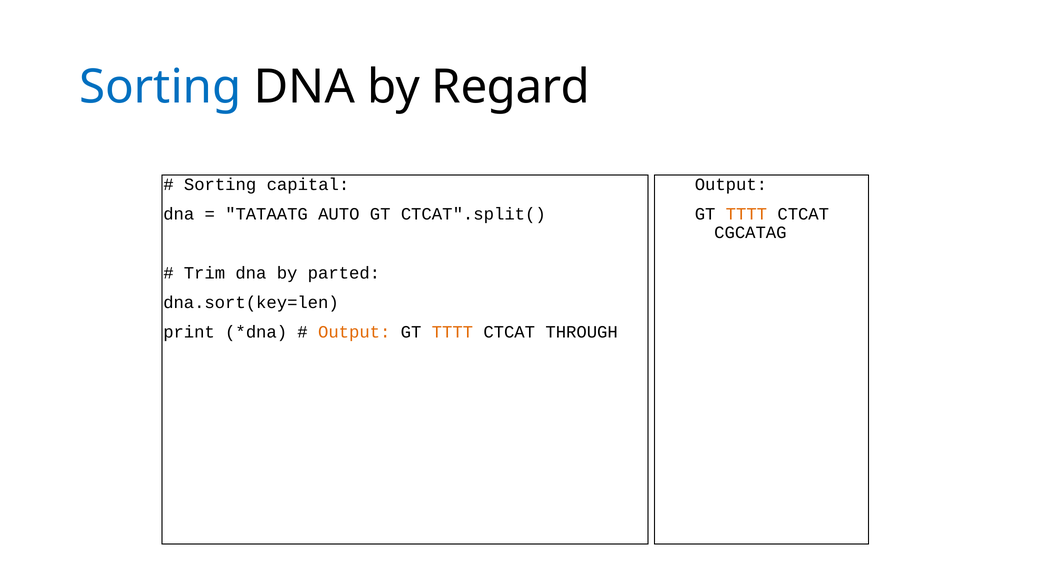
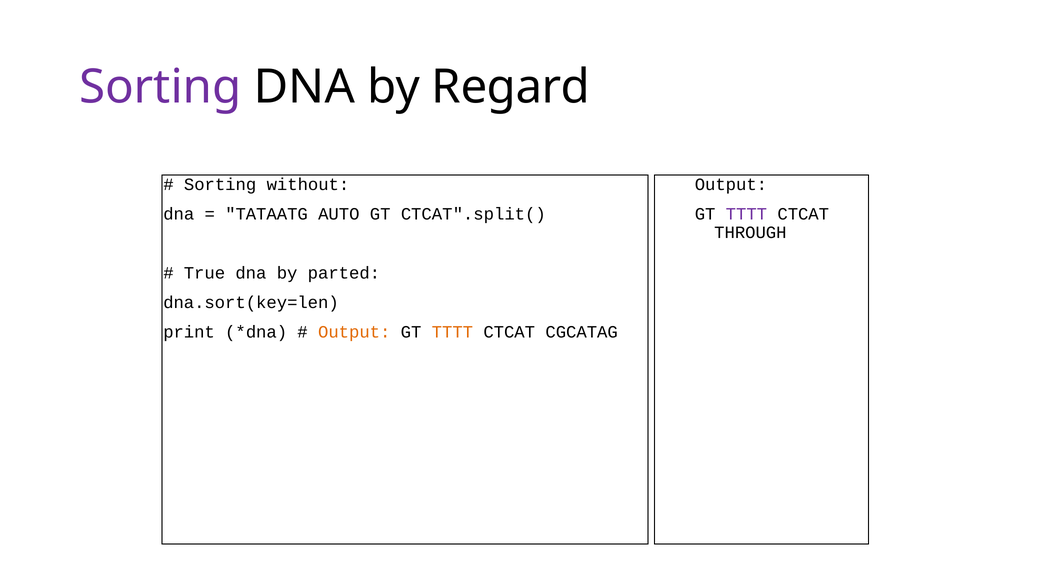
Sorting at (160, 87) colour: blue -> purple
capital: capital -> without
TTTT at (746, 214) colour: orange -> purple
CGCATAG: CGCATAG -> THROUGH
Trim: Trim -> True
THROUGH: THROUGH -> CGCATAG
